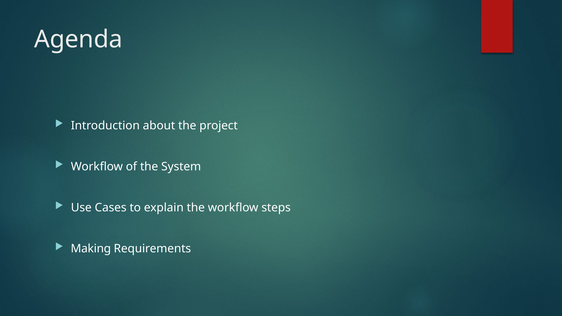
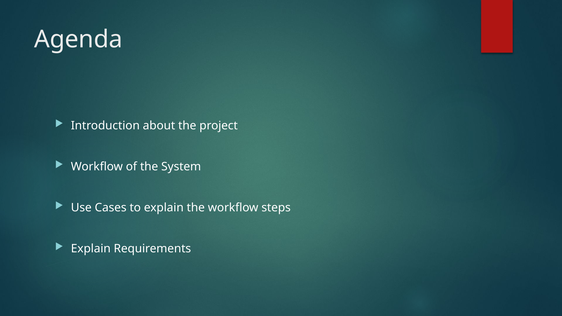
Making at (91, 249): Making -> Explain
